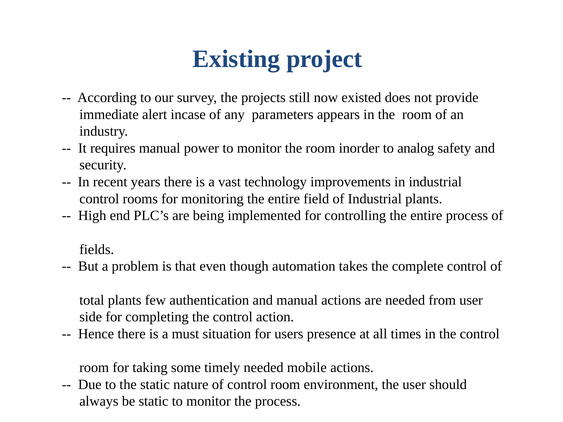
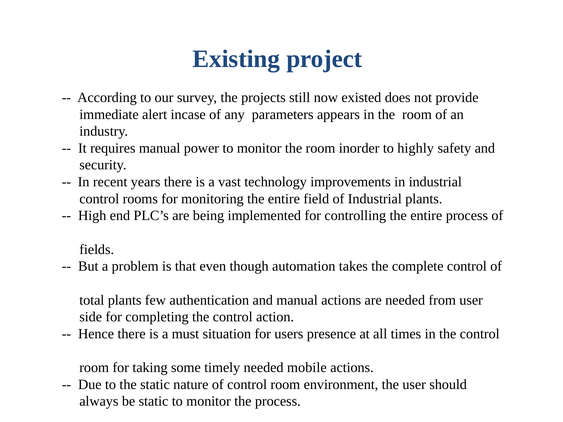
analog: analog -> highly
